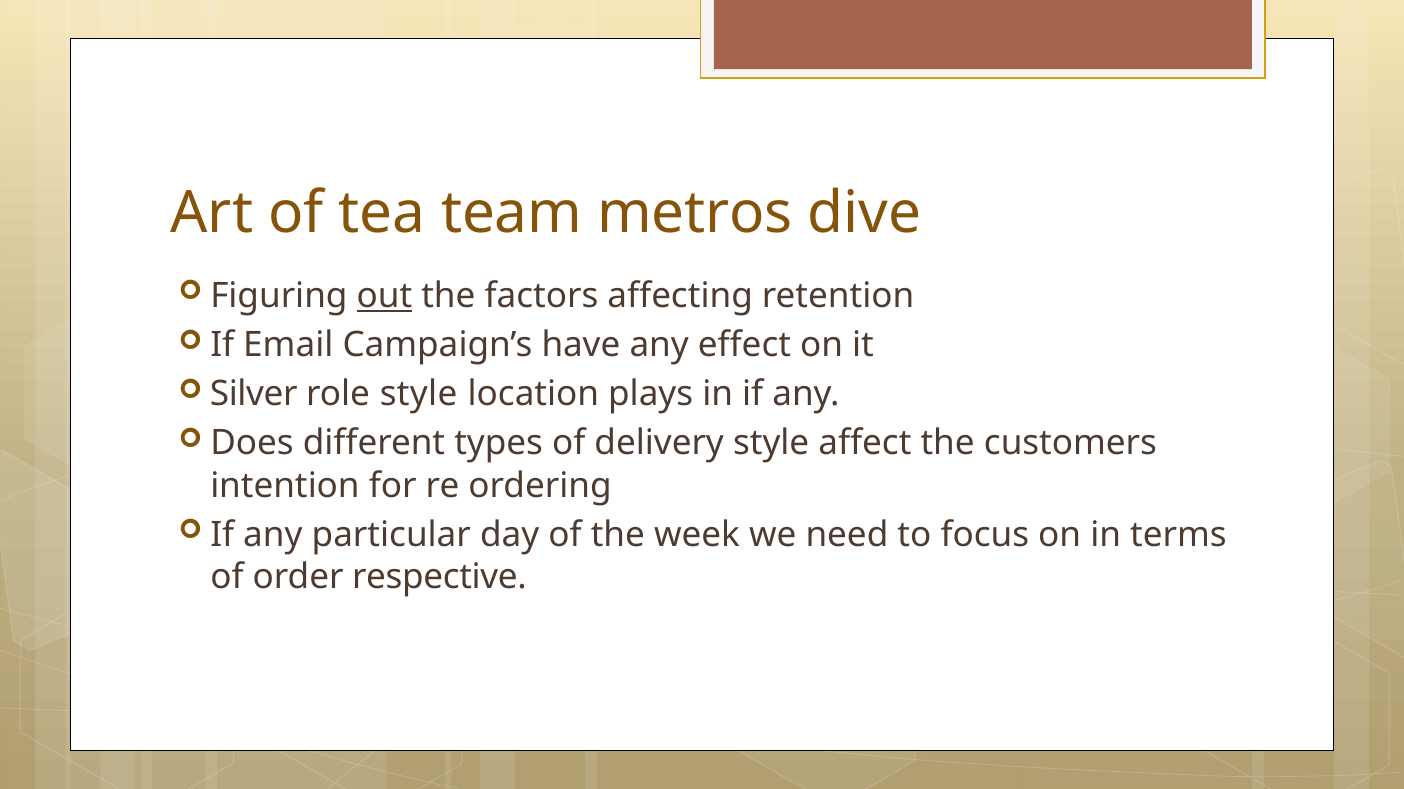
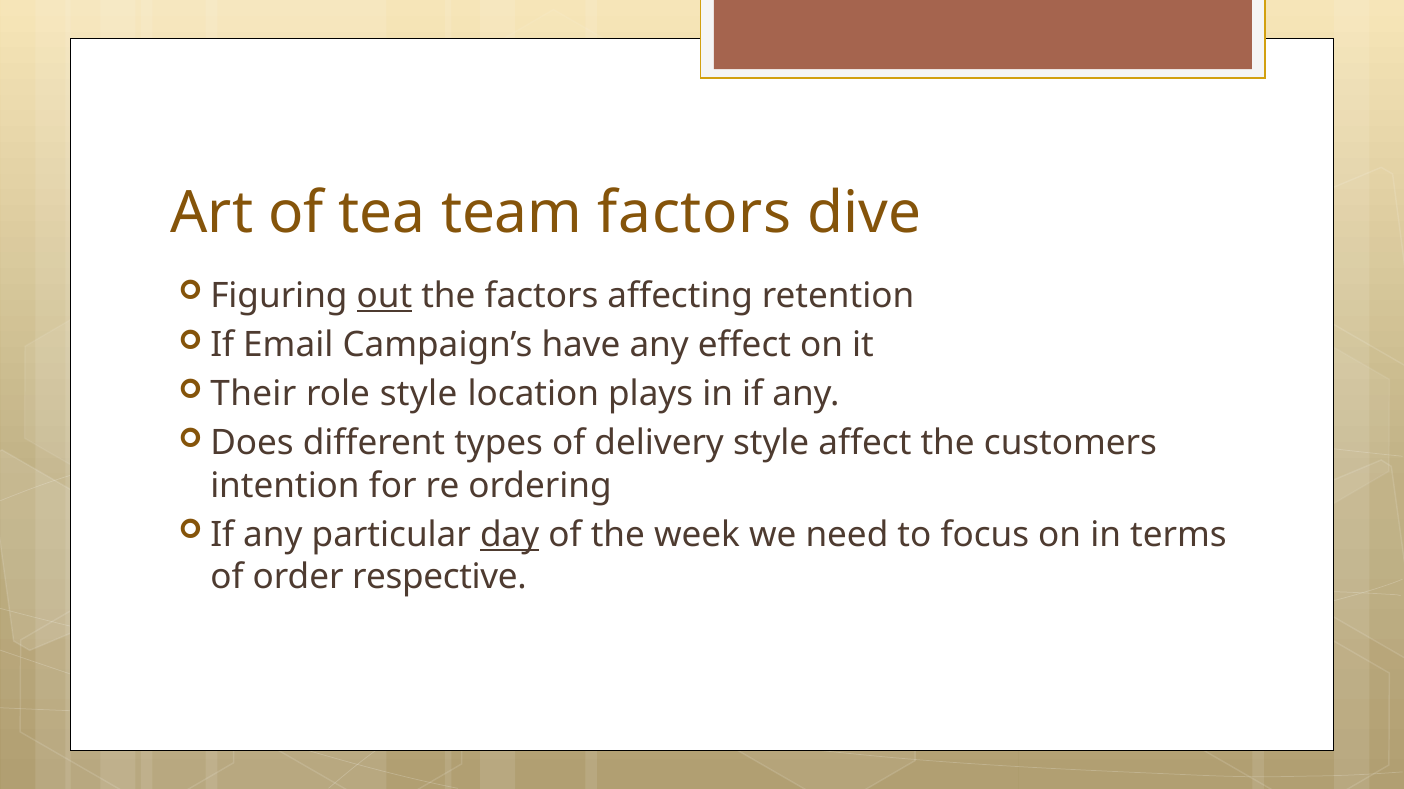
team metros: metros -> factors
Silver: Silver -> Their
day underline: none -> present
